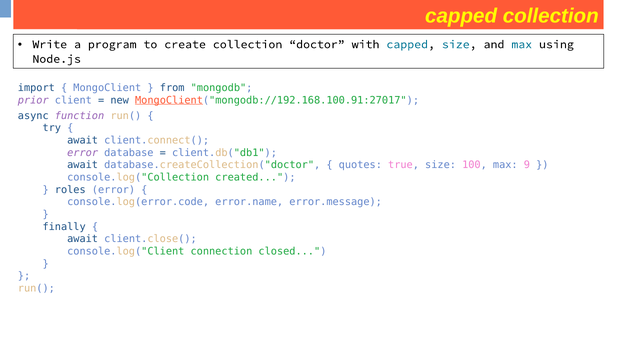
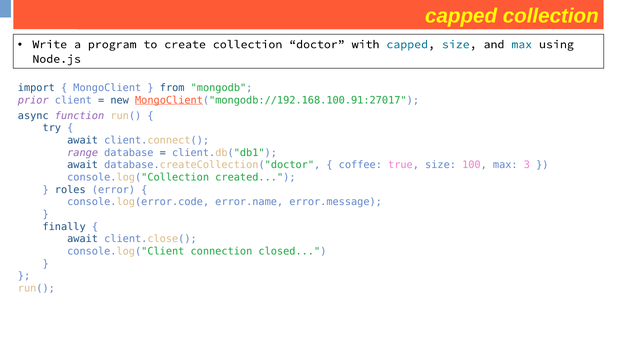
error at (83, 153): error -> range
quotes: quotes -> coffee
9: 9 -> 3
